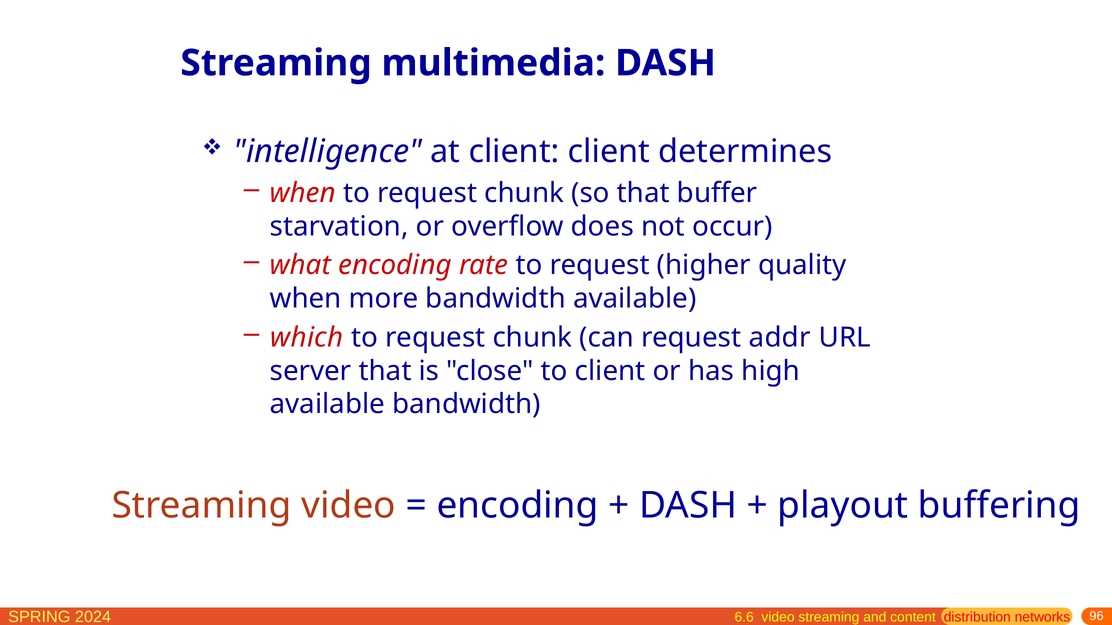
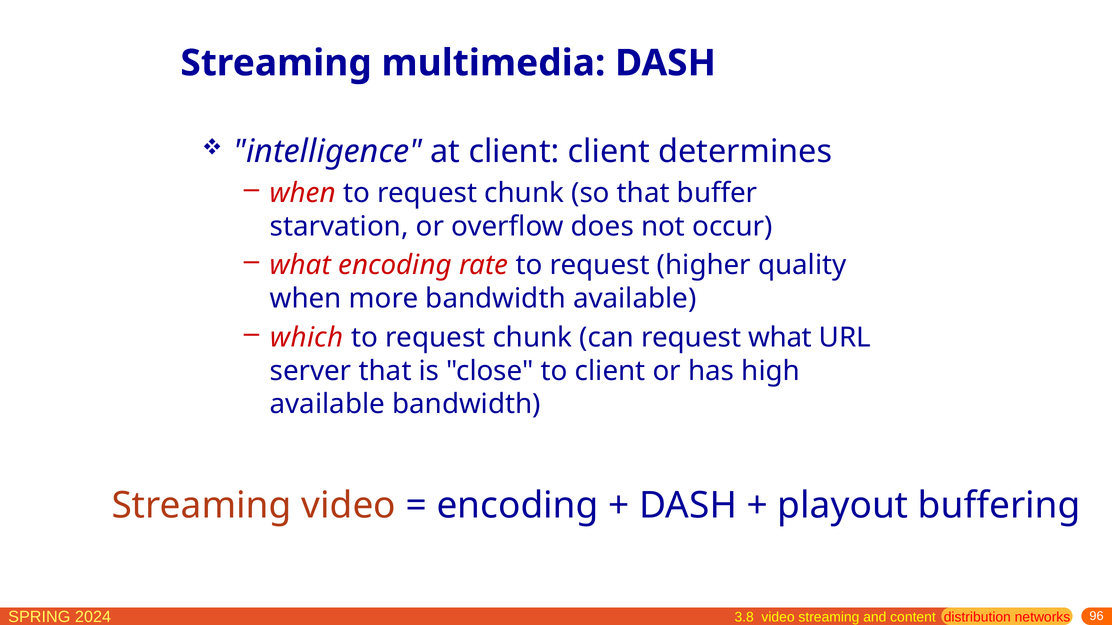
request addr: addr -> what
6.6: 6.6 -> 3.8
